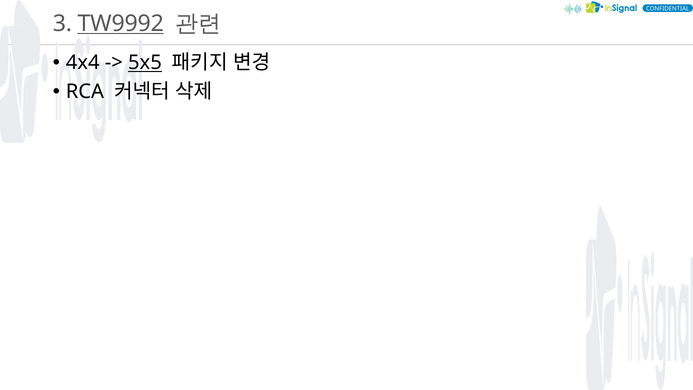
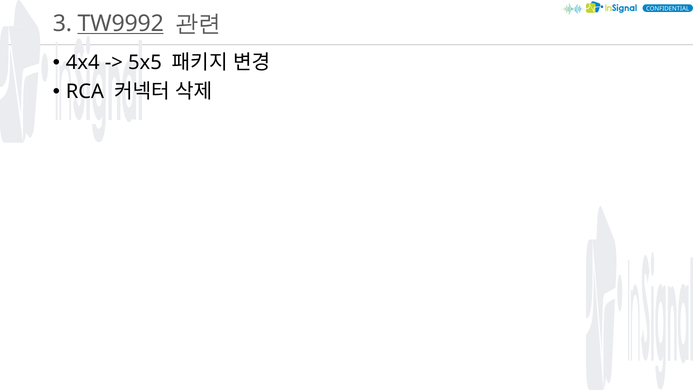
5x5 underline: present -> none
